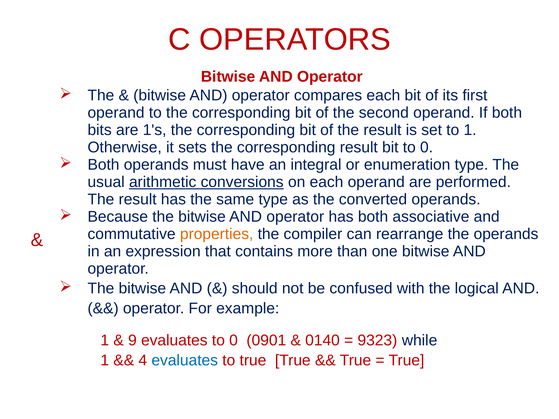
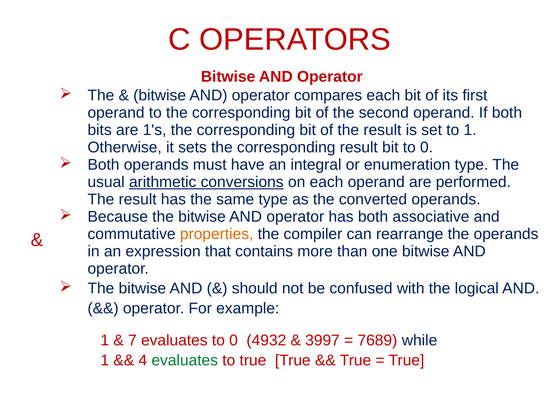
9: 9 -> 7
0901: 0901 -> 4932
0140: 0140 -> 3997
9323: 9323 -> 7689
evaluates at (185, 360) colour: blue -> green
